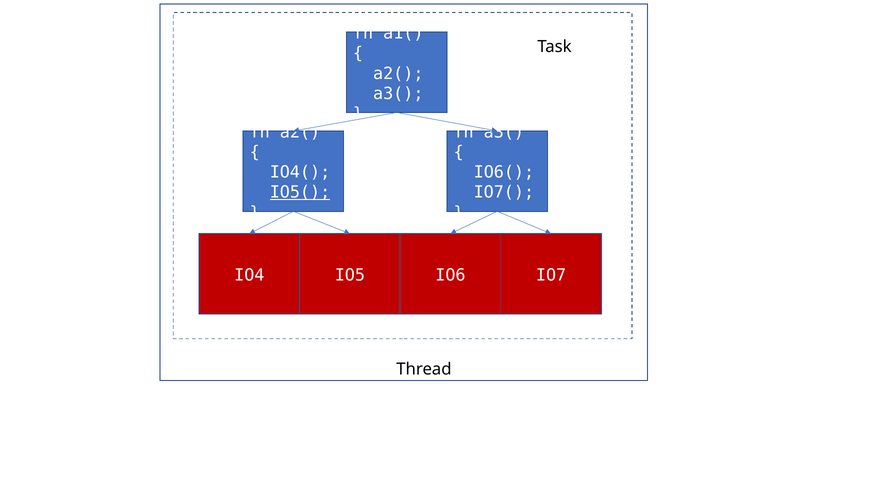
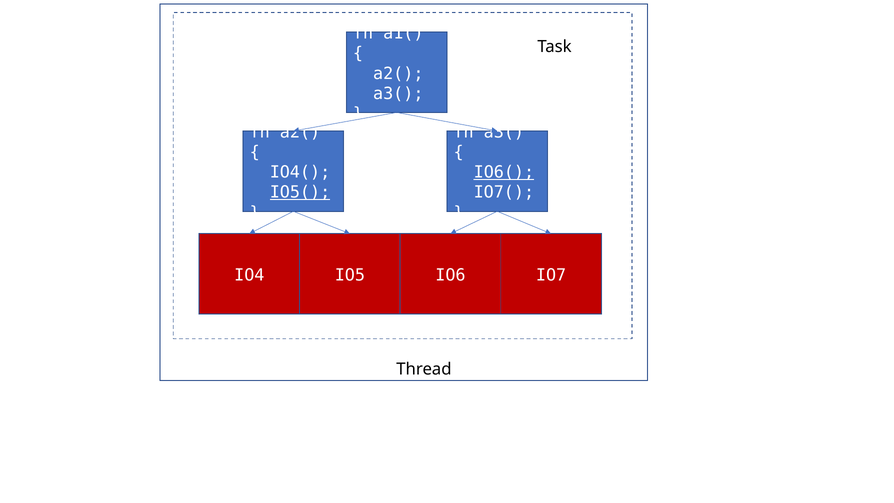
IO6( underline: none -> present
